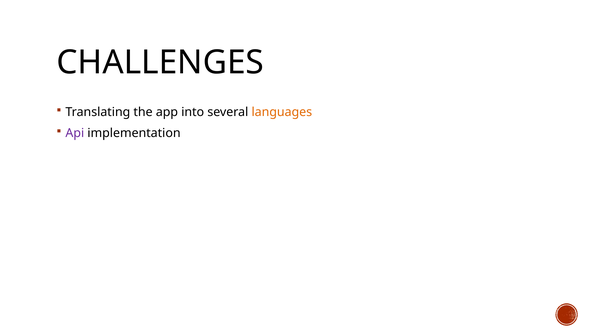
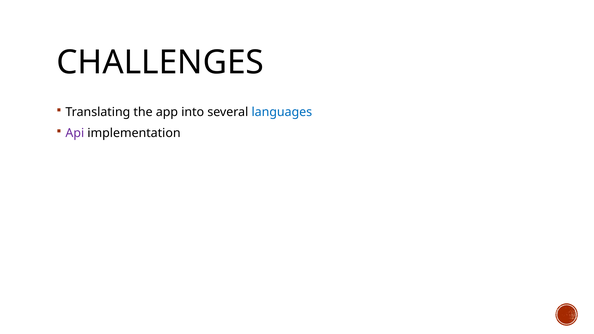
languages colour: orange -> blue
